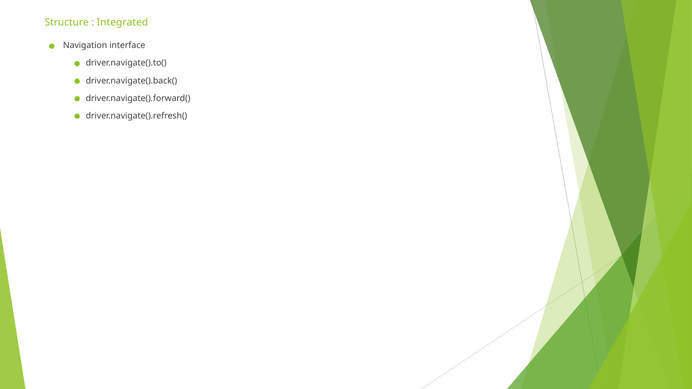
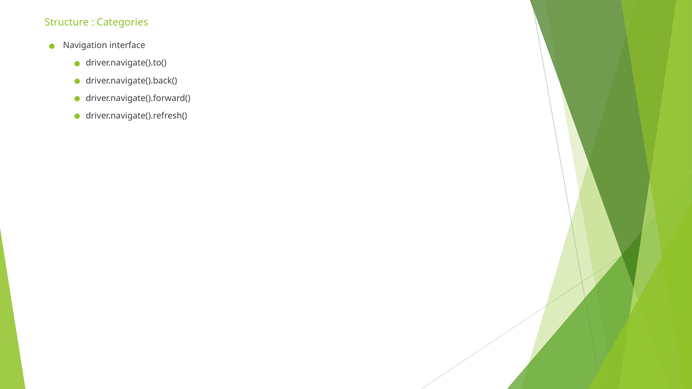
Integrated: Integrated -> Categories
